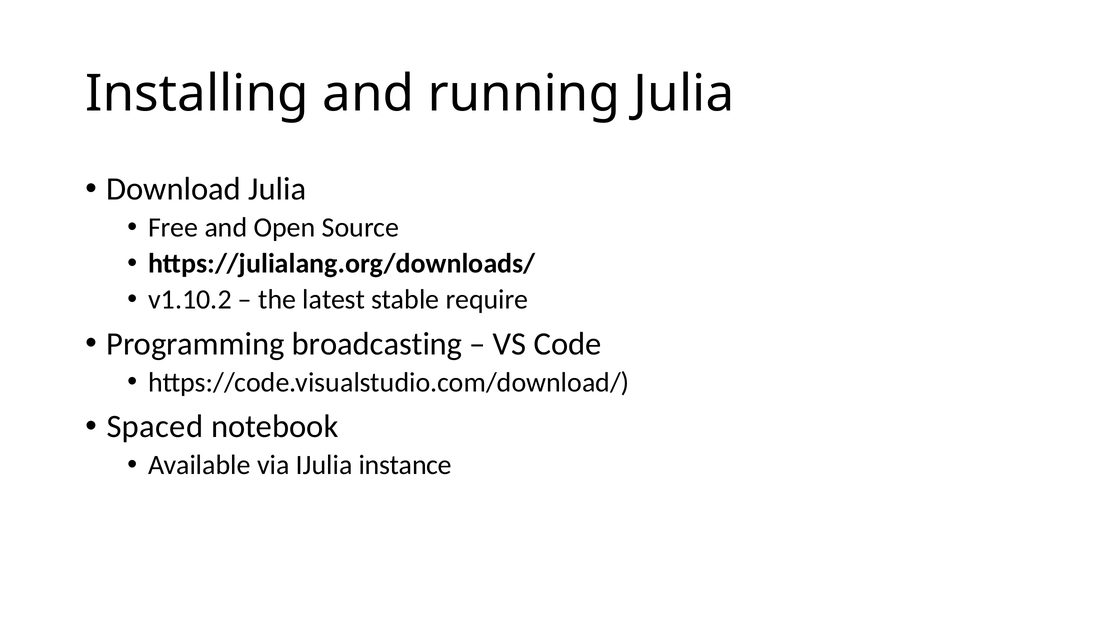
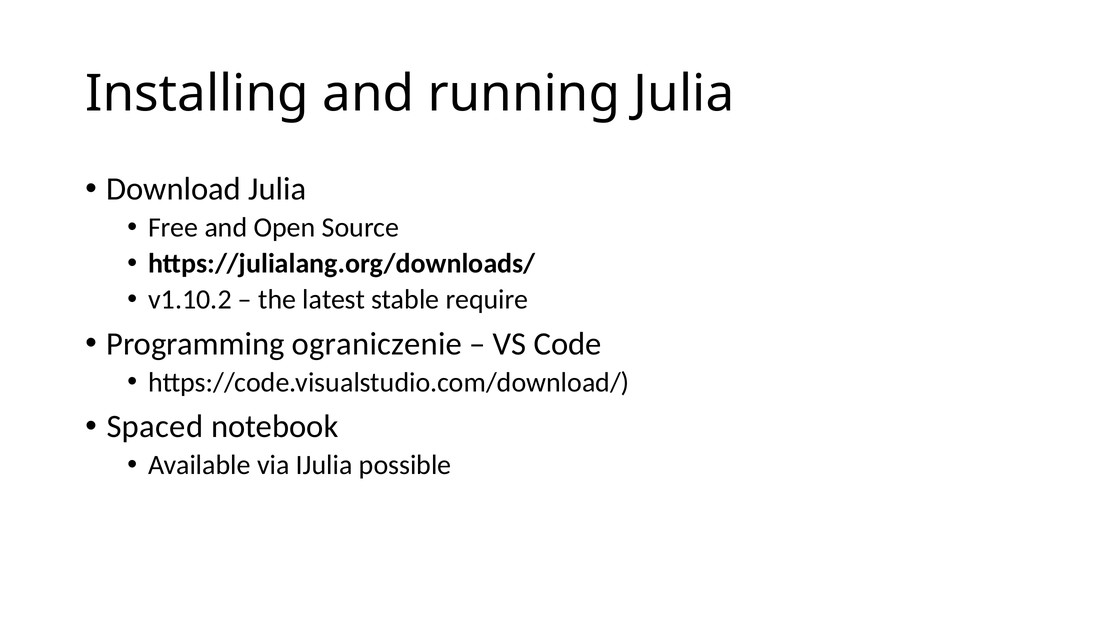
broadcasting: broadcasting -> ograniczenie
instance: instance -> possible
